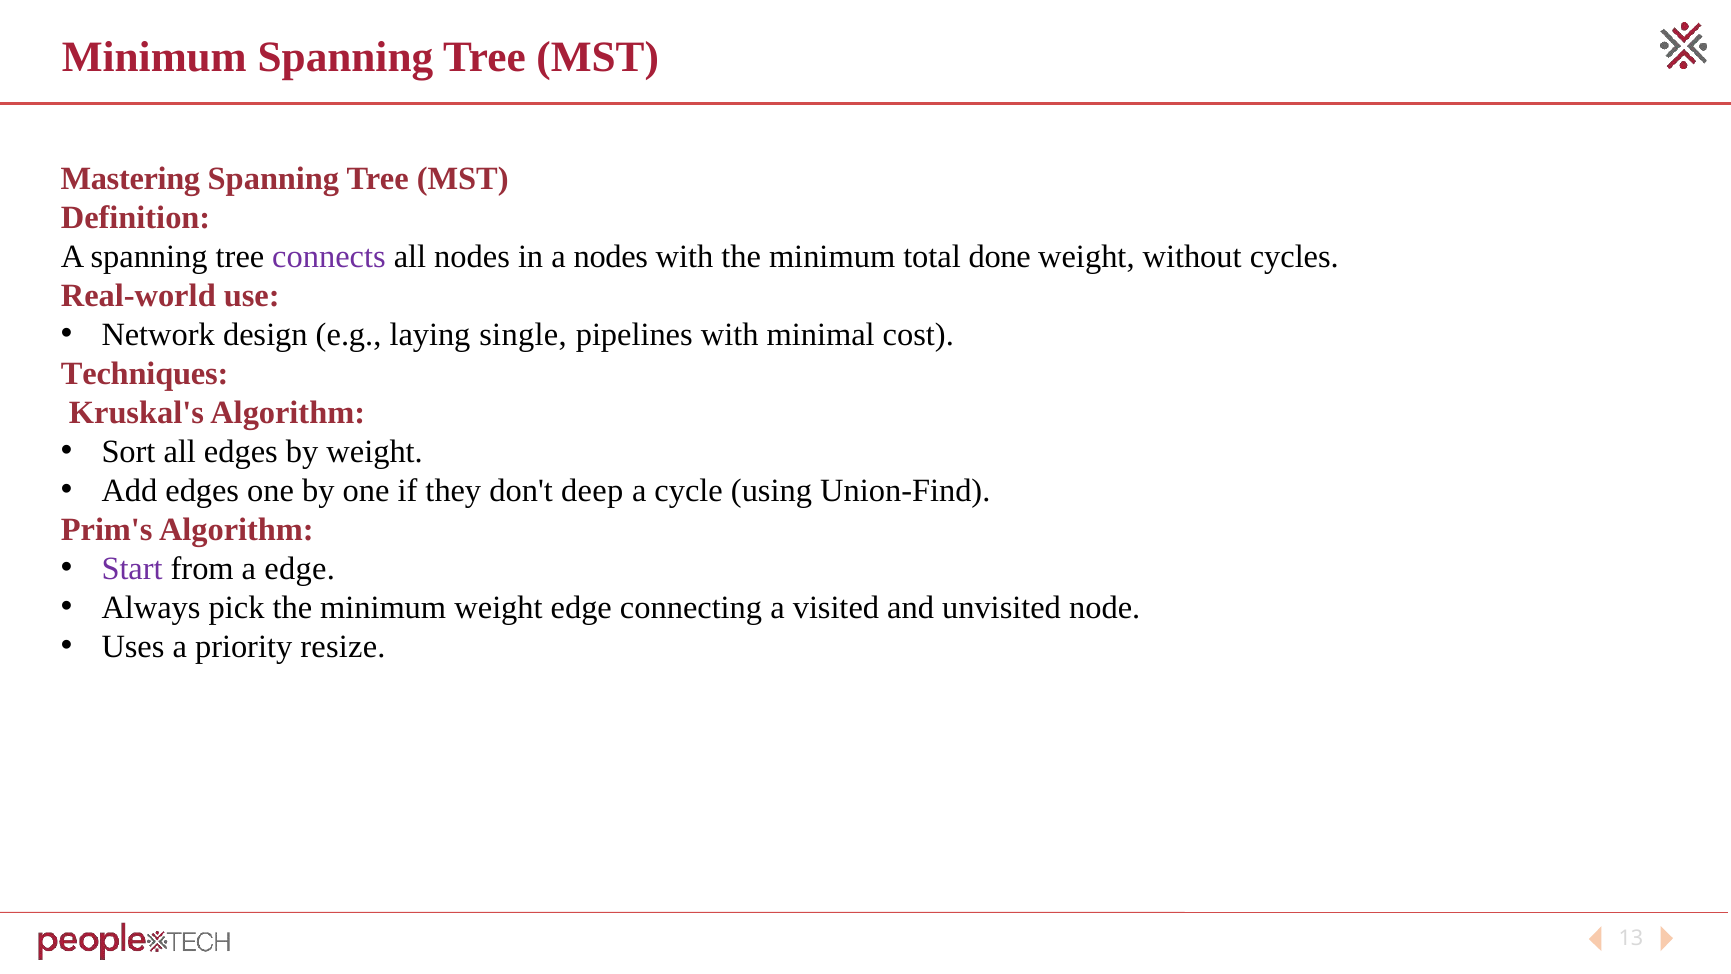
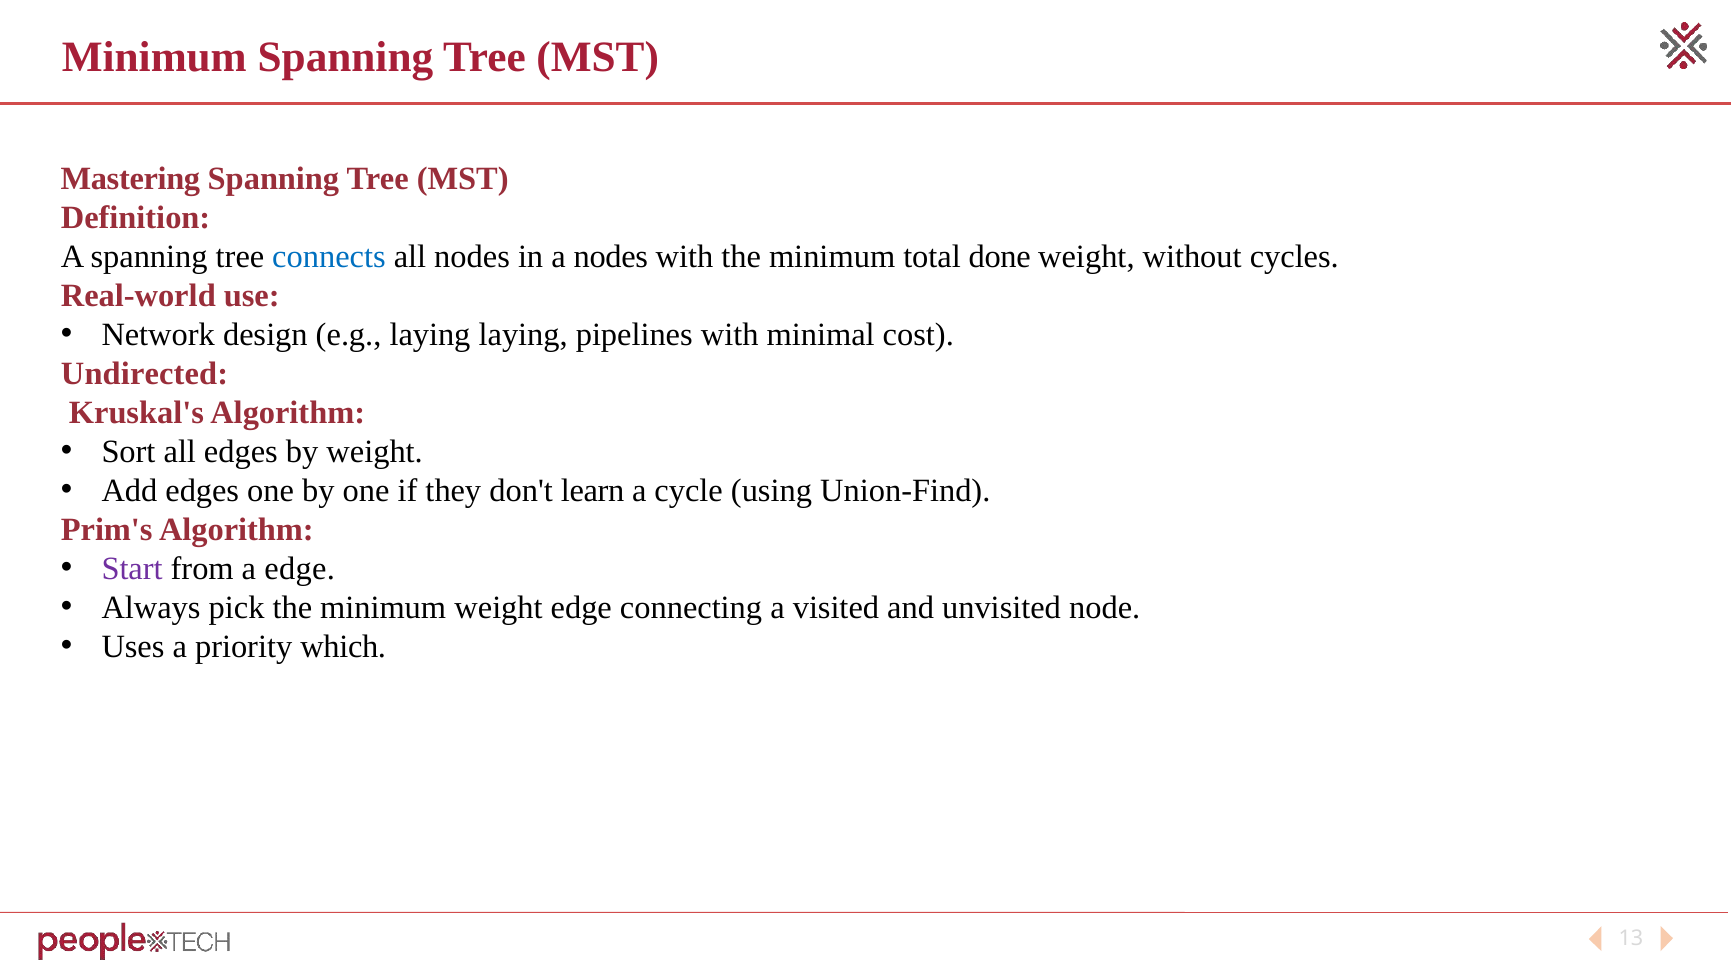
connects colour: purple -> blue
laying single: single -> laying
Techniques: Techniques -> Undirected
deep: deep -> learn
resize: resize -> which
